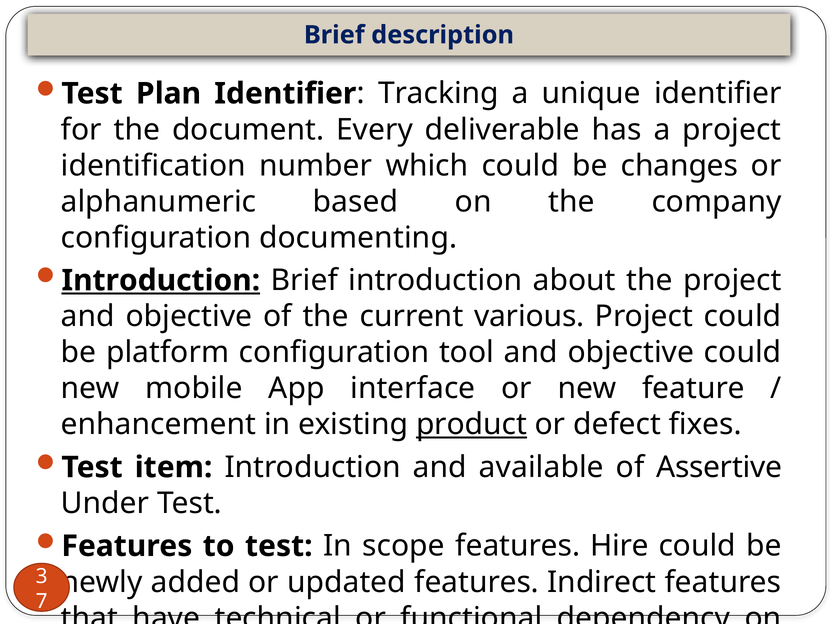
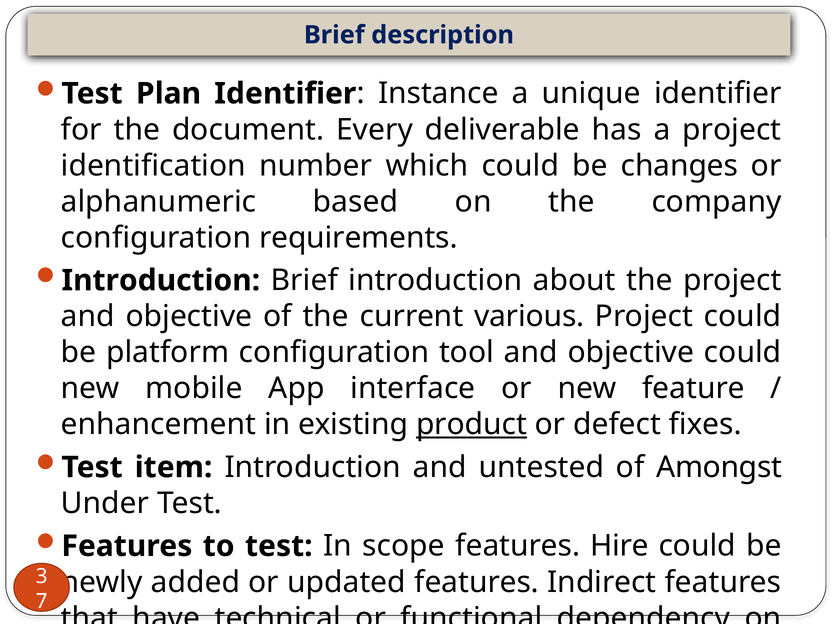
Tracking: Tracking -> Instance
documenting: documenting -> requirements
Introduction at (161, 280) underline: present -> none
available: available -> untested
Assertive: Assertive -> Amongst
